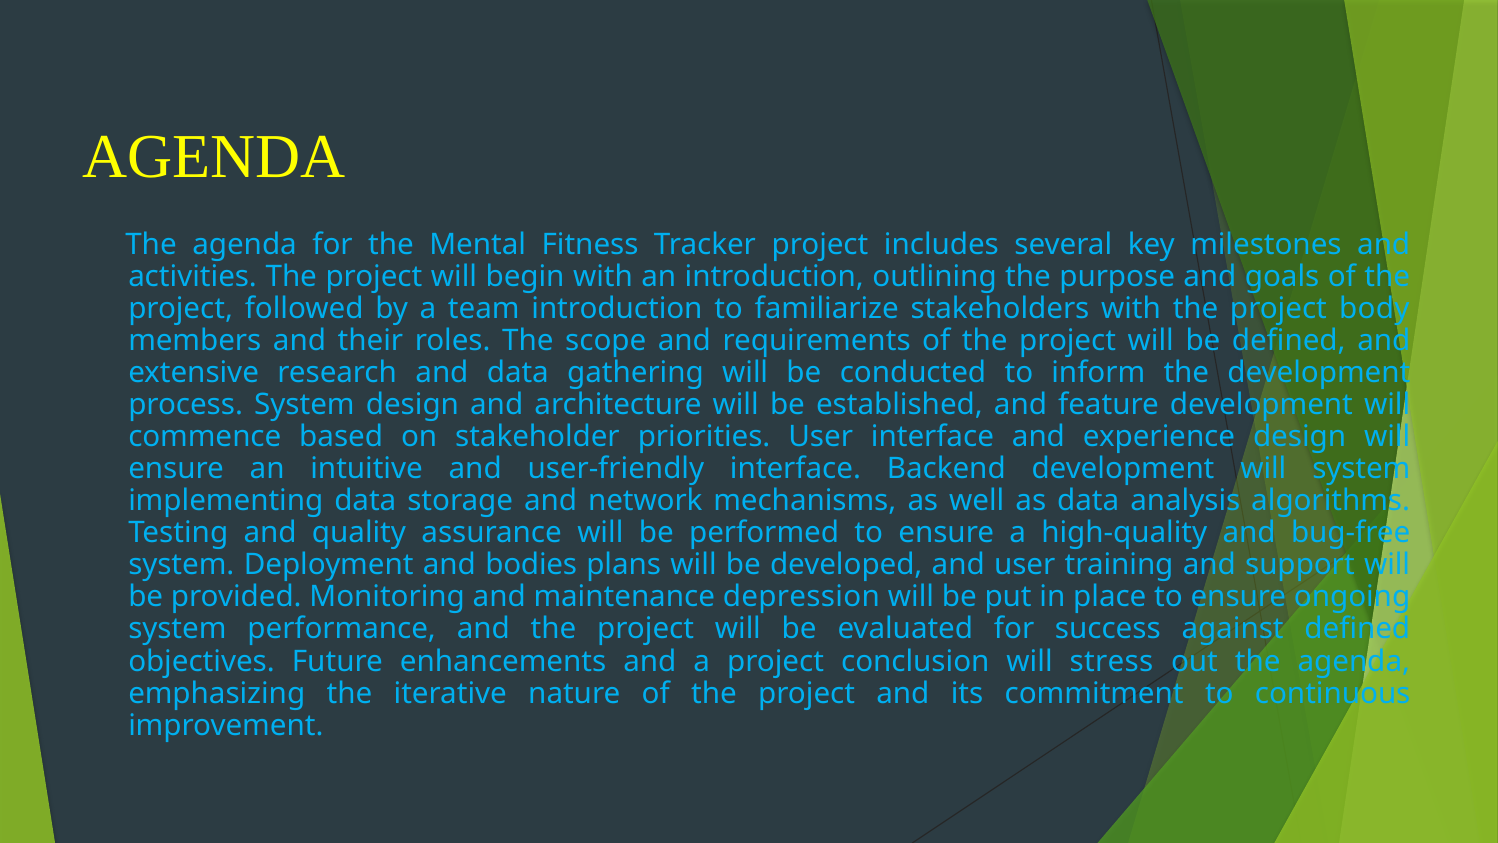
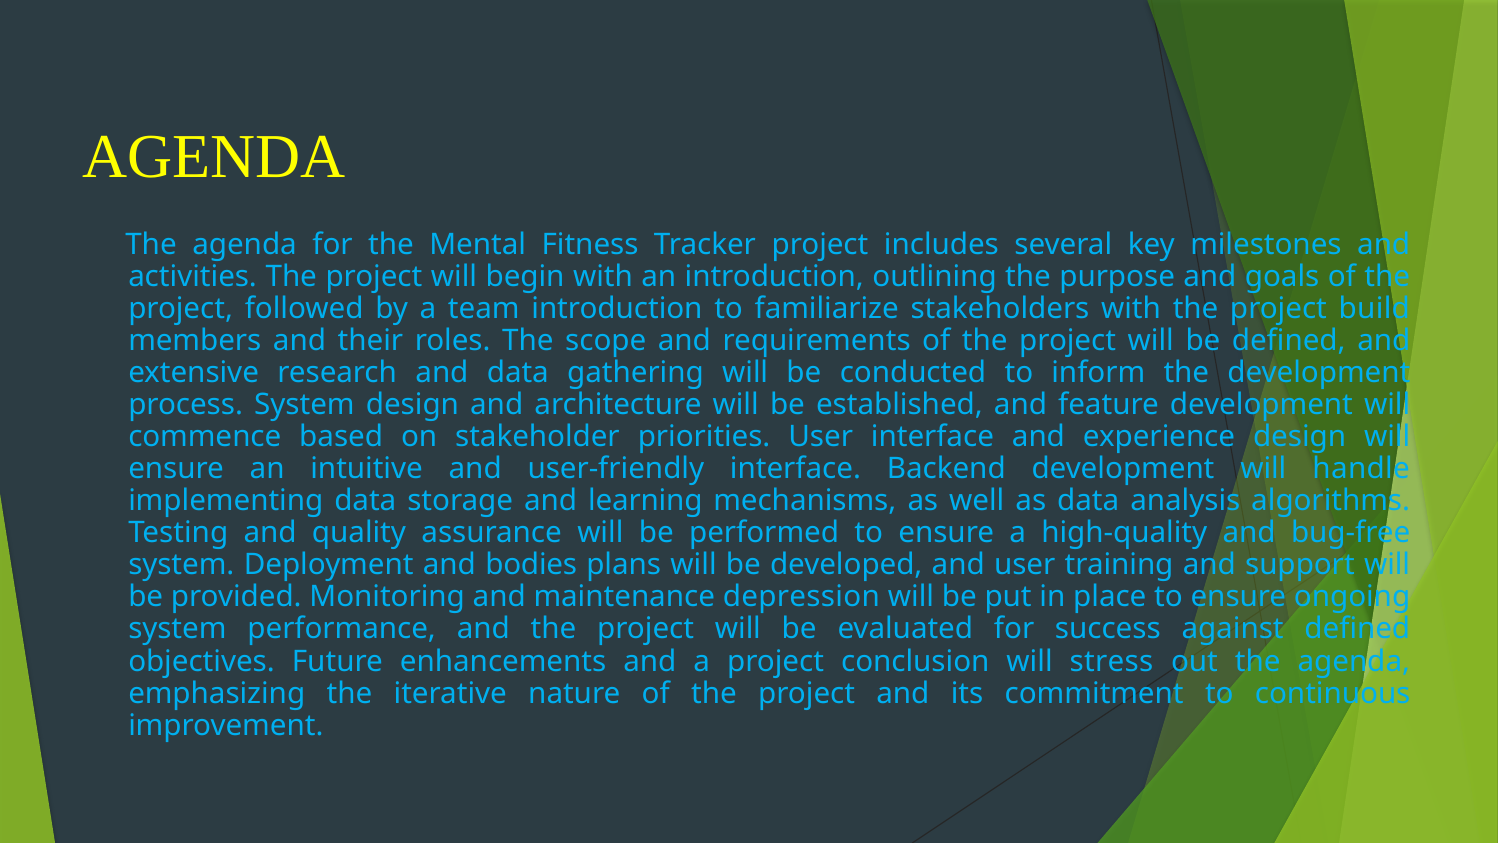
body: body -> build
will system: system -> handle
network: network -> learning
